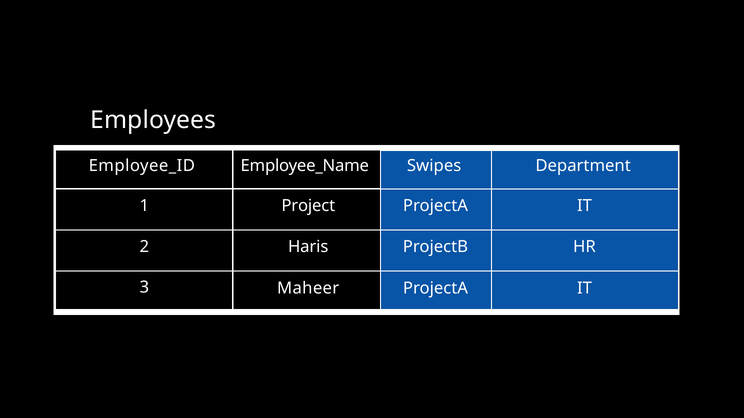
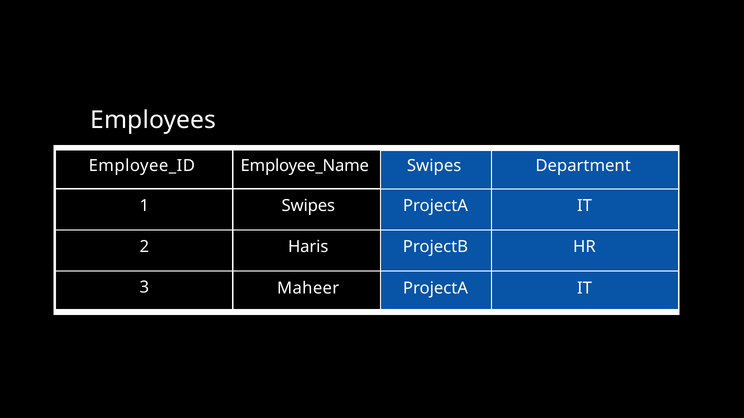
1 Project: Project -> Swipes
